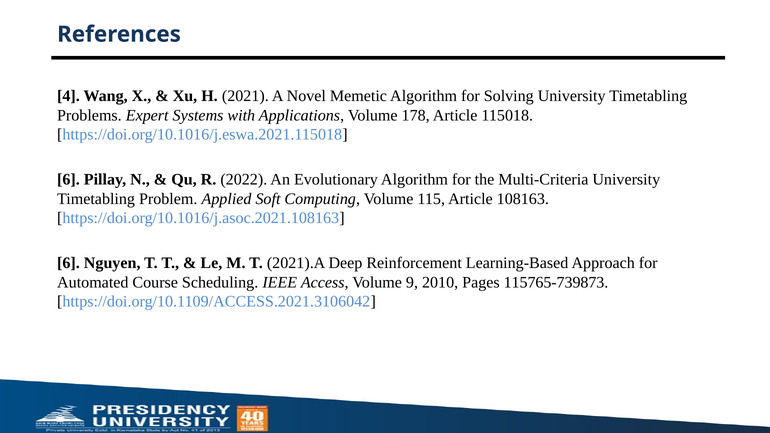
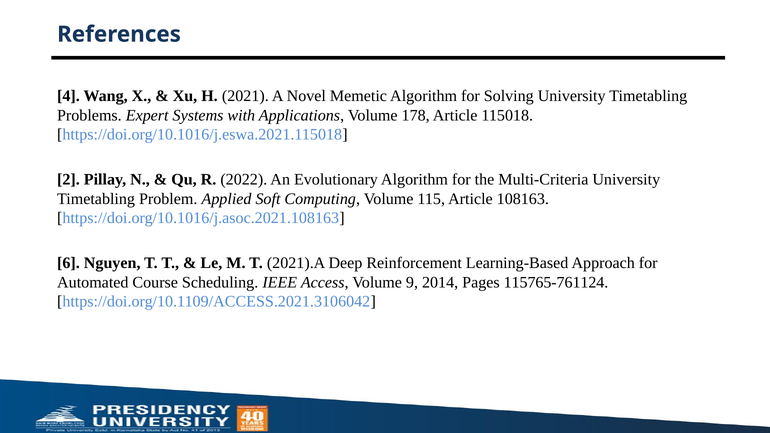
6 at (68, 180): 6 -> 2
2010: 2010 -> 2014
115765-739873: 115765-739873 -> 115765-761124
